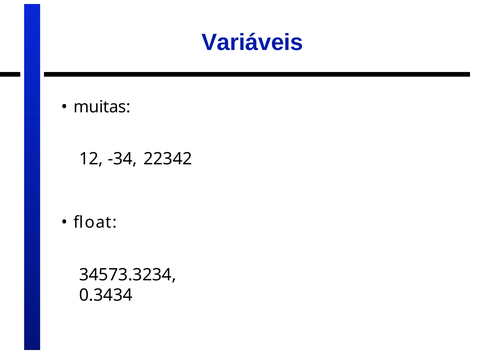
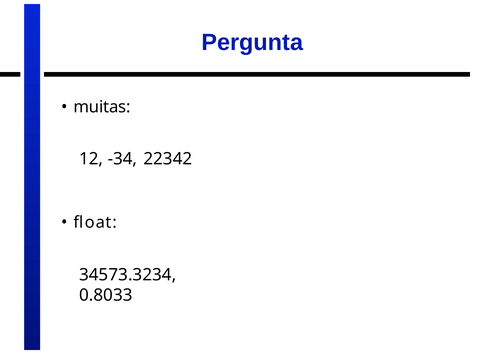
Variáveis: Variáveis -> Pergunta
0.3434: 0.3434 -> 0.8033
